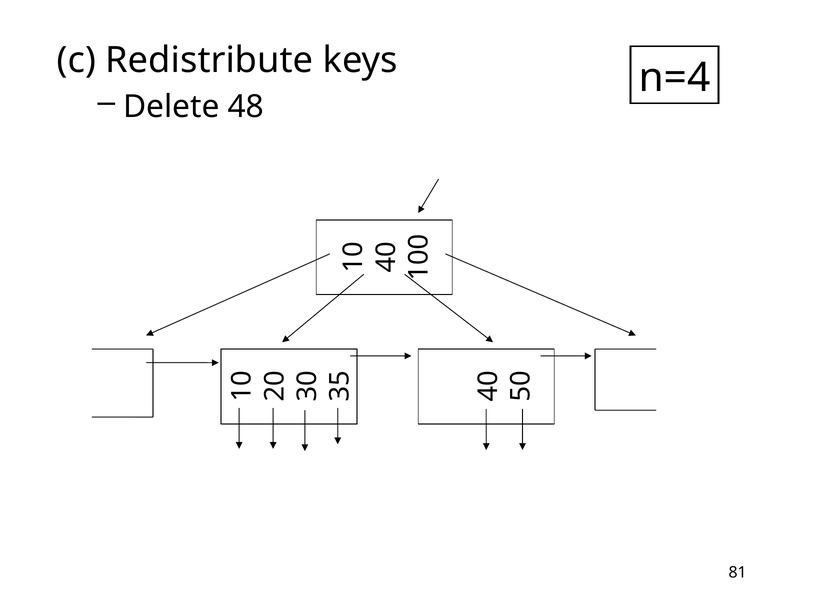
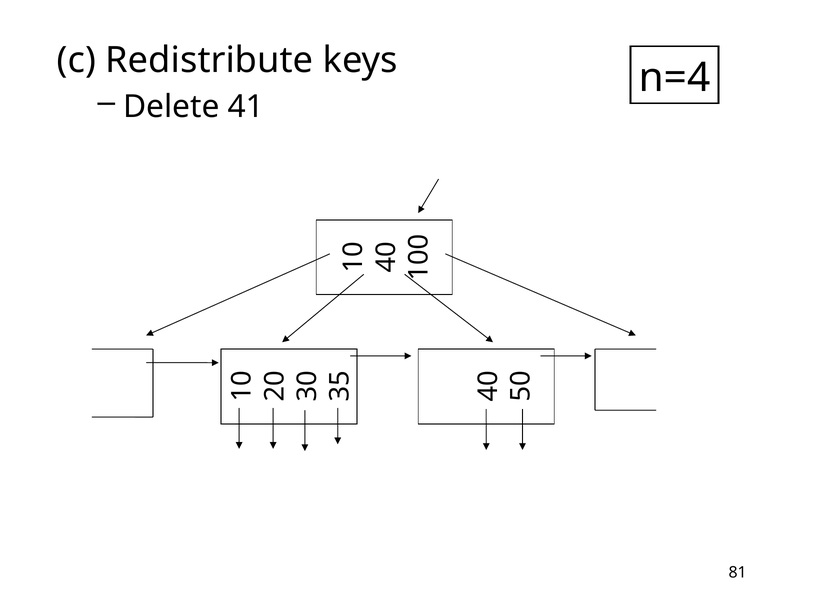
48: 48 -> 41
